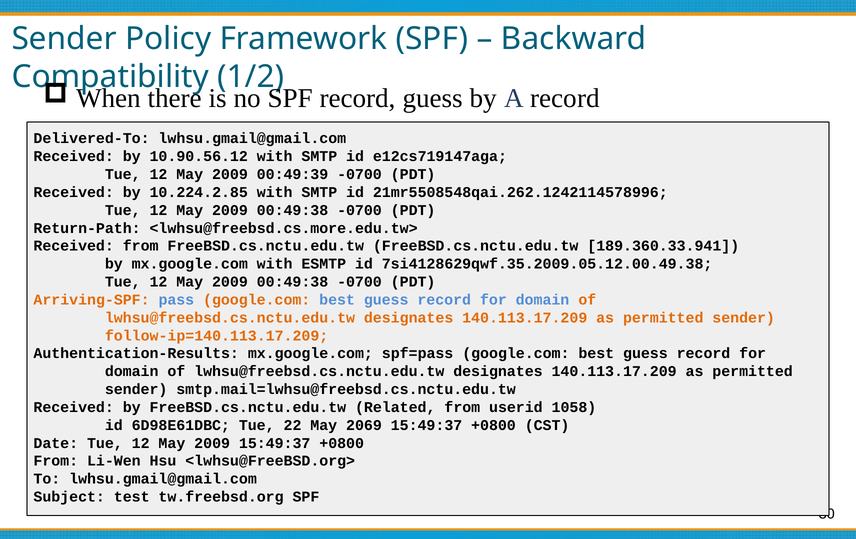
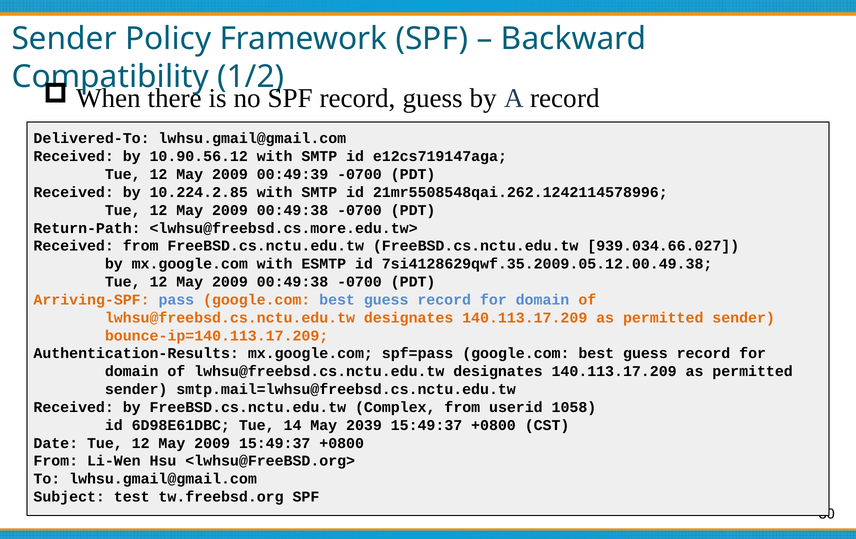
189.360.33.941: 189.360.33.941 -> 939.034.66.027
follow-ip=140.113.17.209: follow-ip=140.113.17.209 -> bounce-ip=140.113.17.209
Related: Related -> Complex
22: 22 -> 14
2069: 2069 -> 2039
